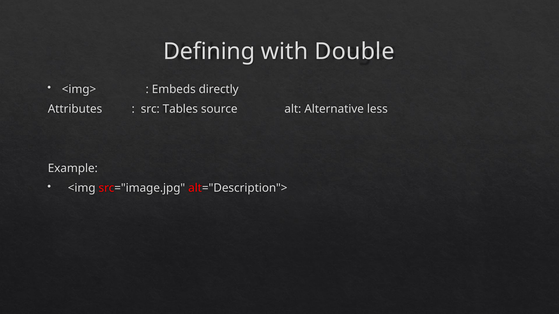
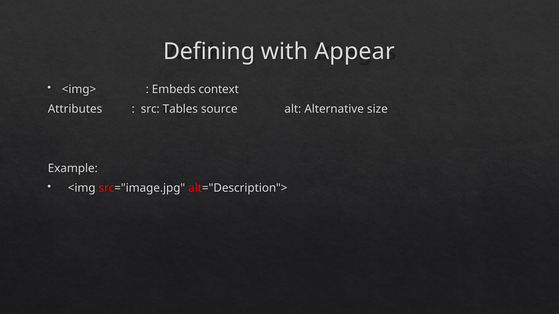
Double: Double -> Appear
directly: directly -> context
less: less -> size
